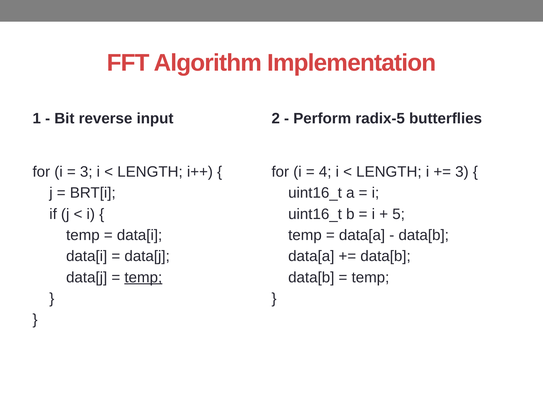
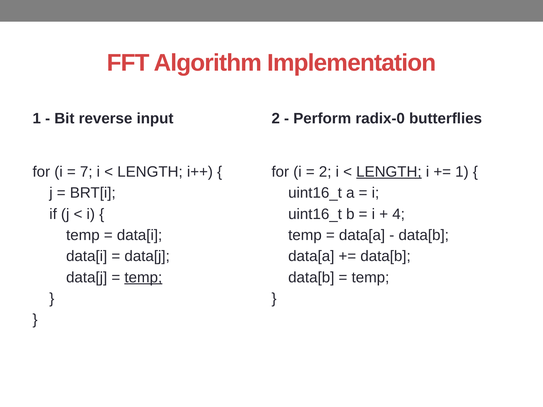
radix-5: radix-5 -> radix-0
3 at (86, 172): 3 -> 7
4 at (325, 172): 4 -> 2
LENGTH at (389, 172) underline: none -> present
3 at (462, 172): 3 -> 1
5: 5 -> 4
